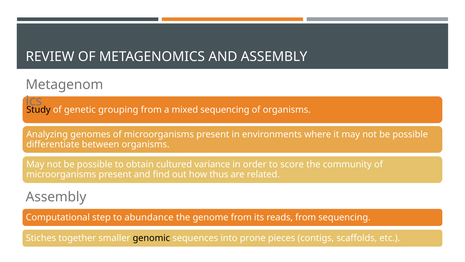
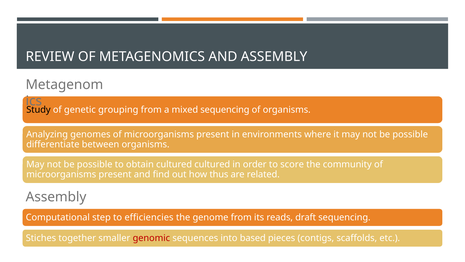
cultured variance: variance -> cultured
abundance: abundance -> efficiencies
reads from: from -> draft
genomic colour: black -> red
prone: prone -> based
